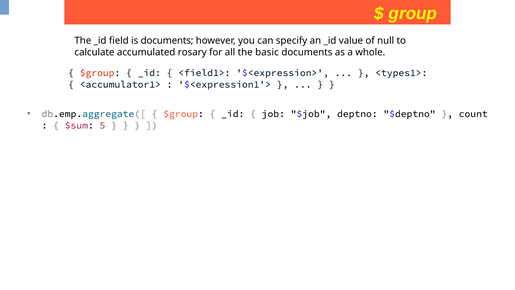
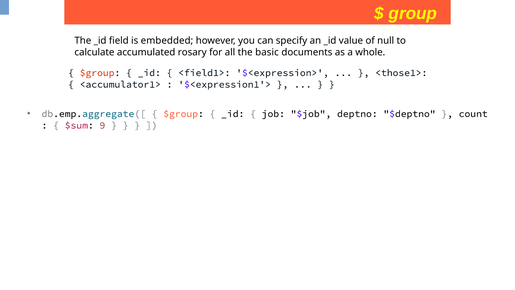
is documents: documents -> embedded
<types1>: <types1> -> <those1>
5: 5 -> 9
